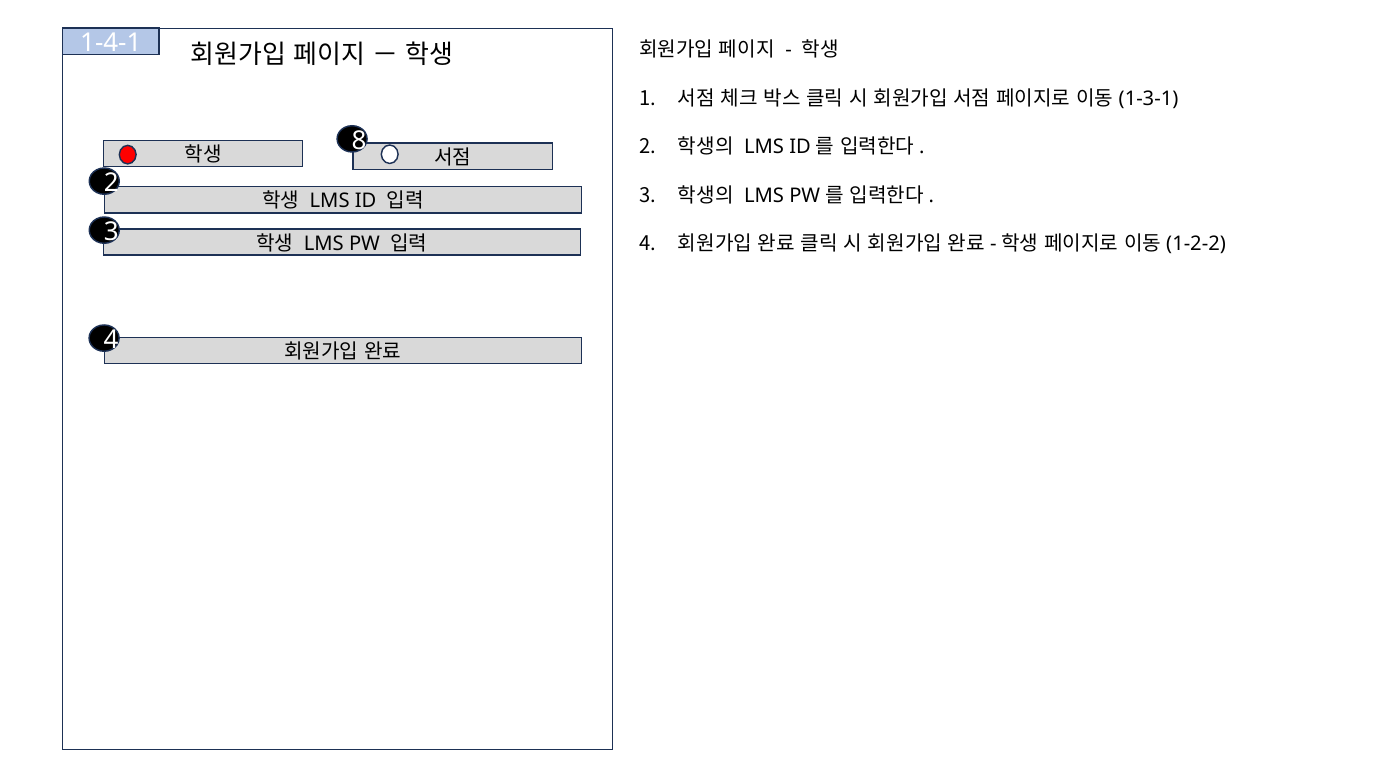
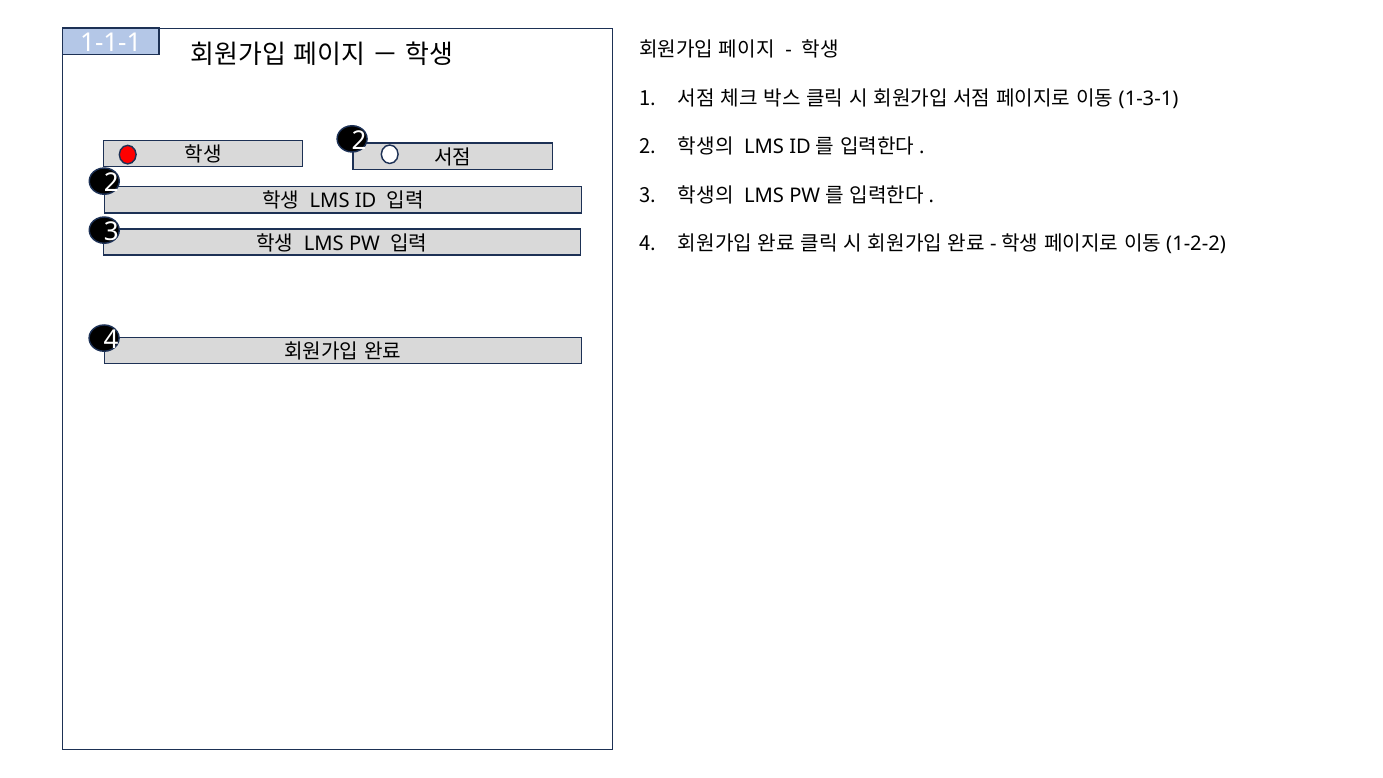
1-4-1: 1-4-1 -> 1-1-1
8 at (359, 141): 8 -> 2
